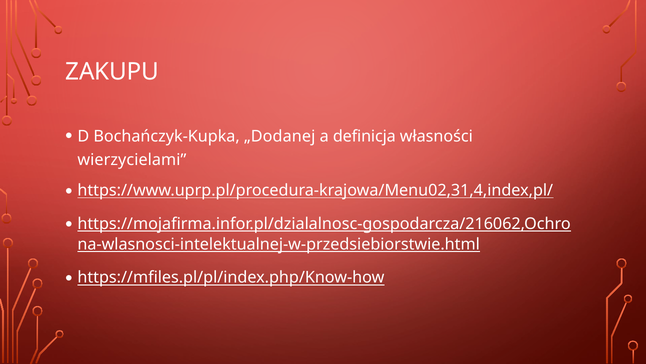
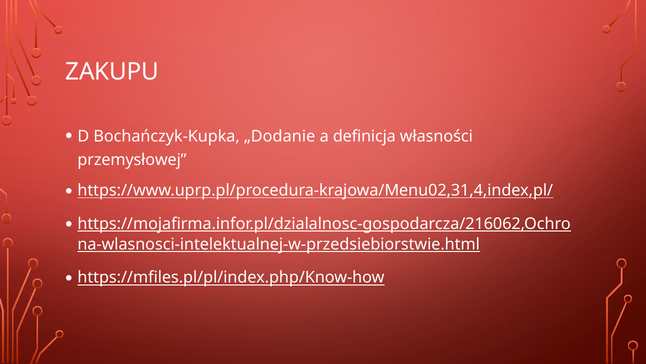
„Dodanej: „Dodanej -> „Dodanie
wierzycielami: wierzycielami -> przemysłowej
